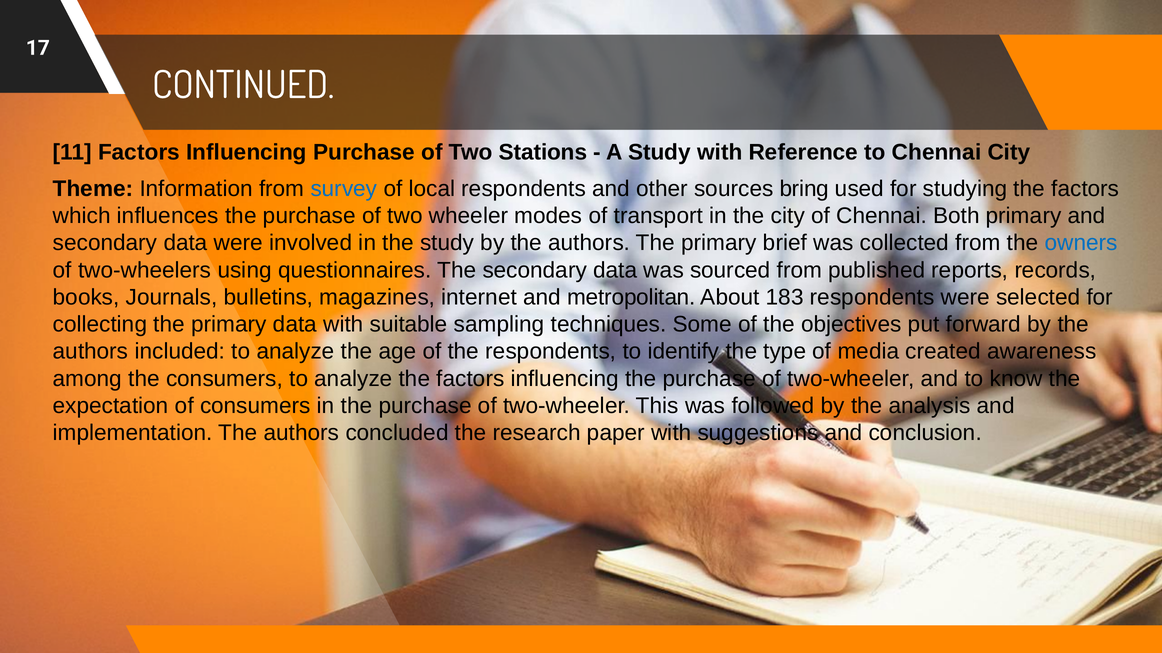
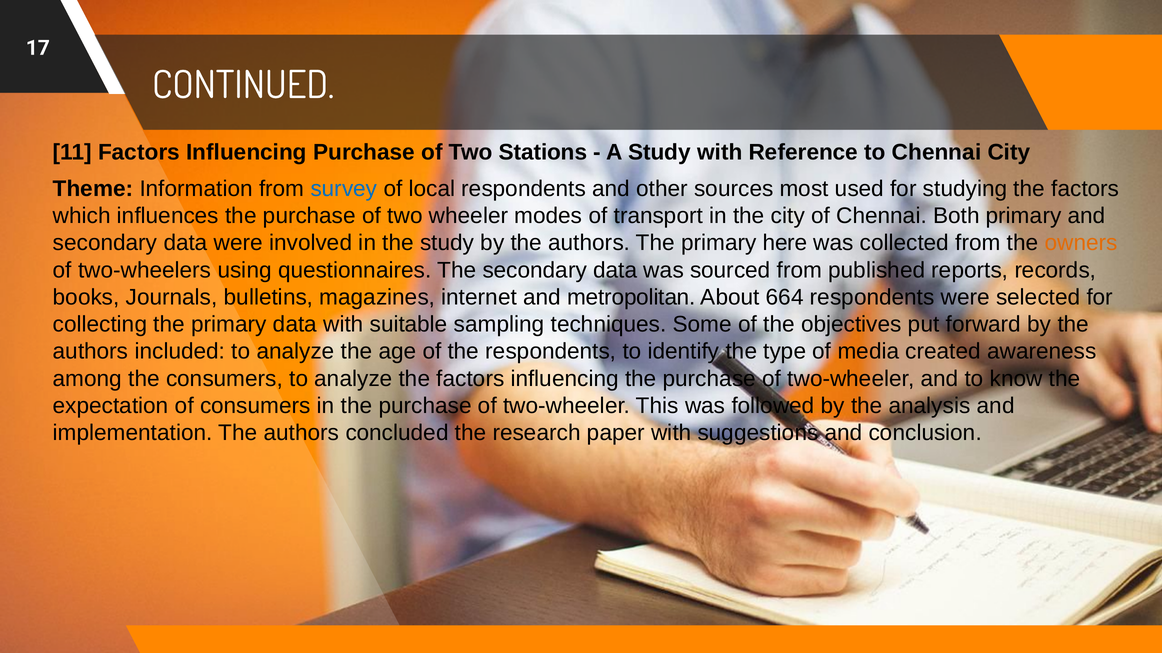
bring: bring -> most
brief: brief -> here
owners colour: blue -> orange
183: 183 -> 664
